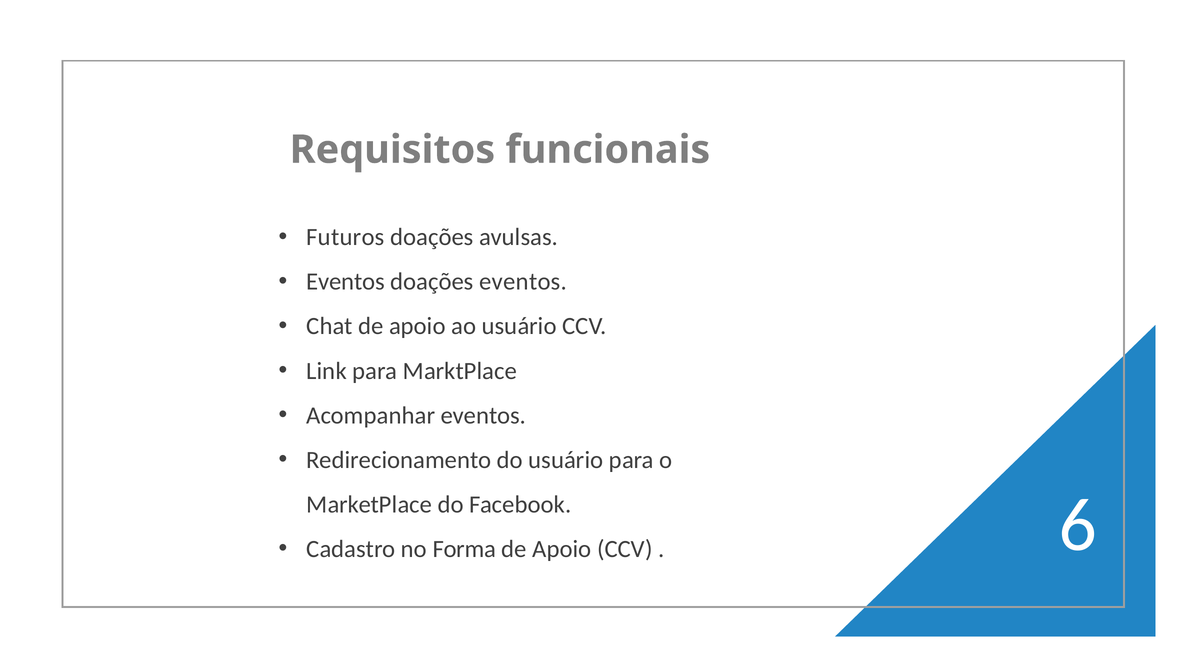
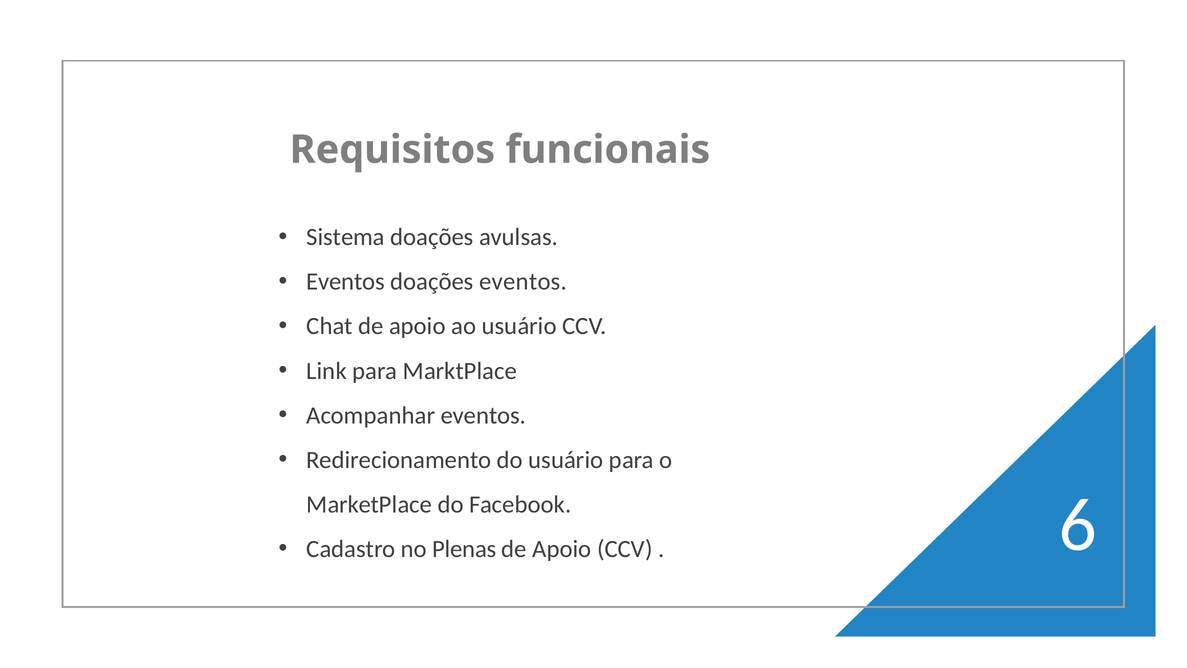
Futuros: Futuros -> Sistema
Forma: Forma -> Plenas
